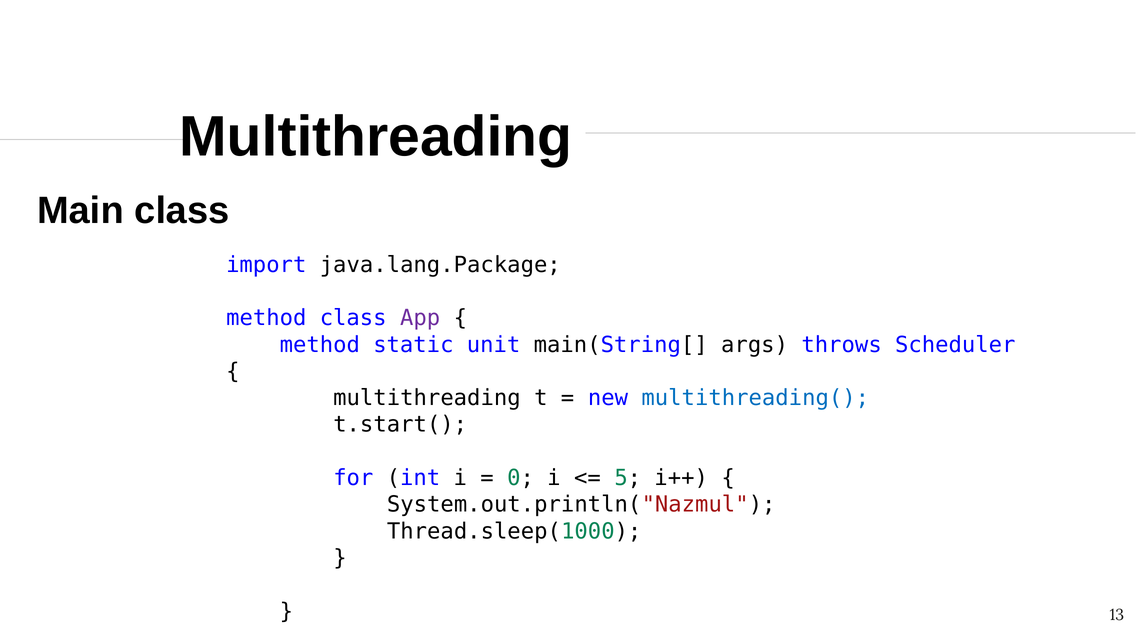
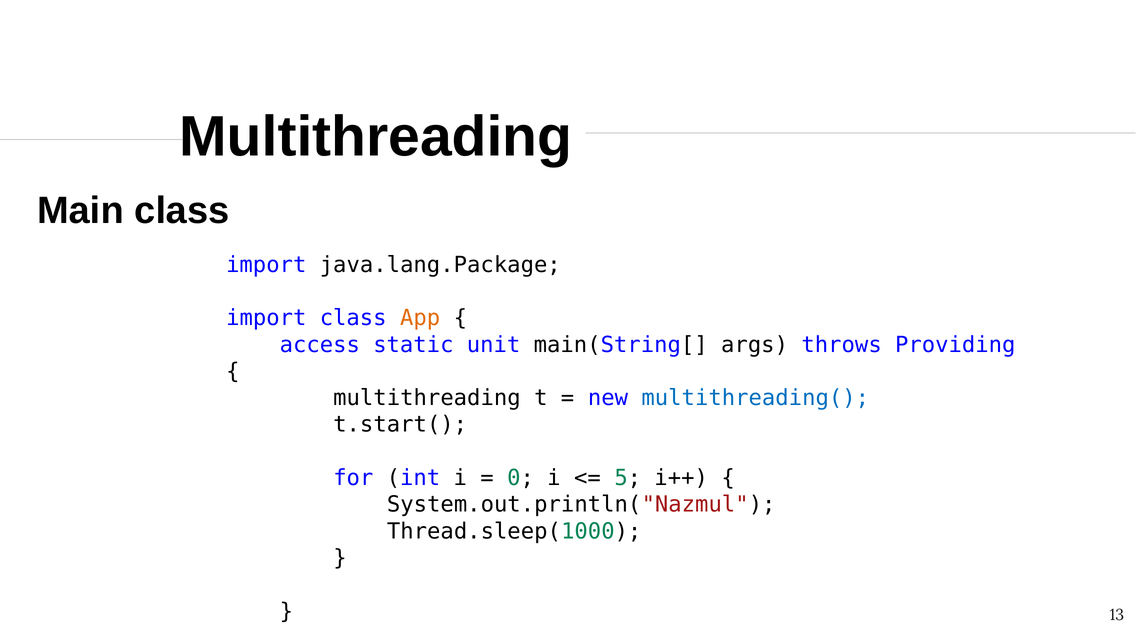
method at (266, 318): method -> import
App colour: purple -> orange
method at (320, 345): method -> access
Scheduler: Scheduler -> Providing
